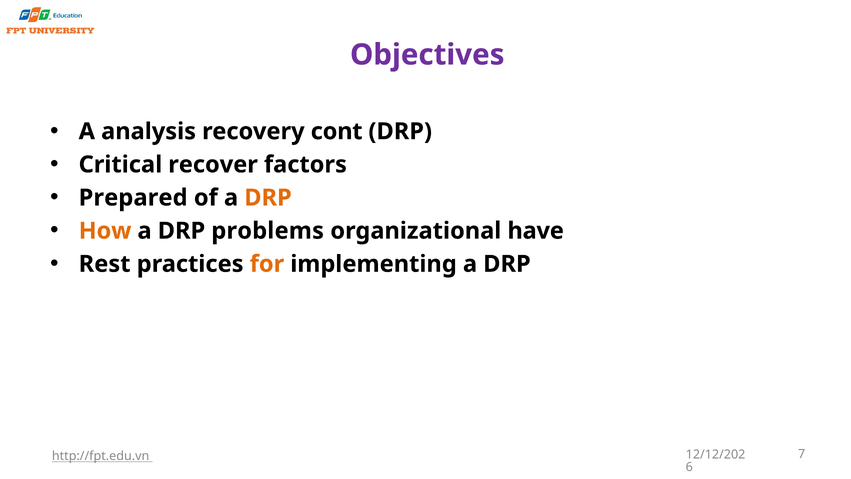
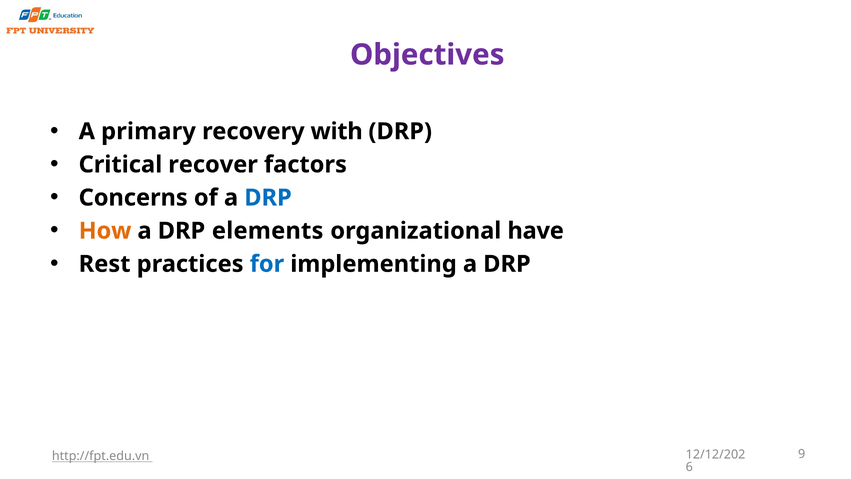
analysis: analysis -> primary
cont: cont -> with
Prepared: Prepared -> Concerns
DRP at (268, 198) colour: orange -> blue
problems: problems -> elements
for colour: orange -> blue
7: 7 -> 9
